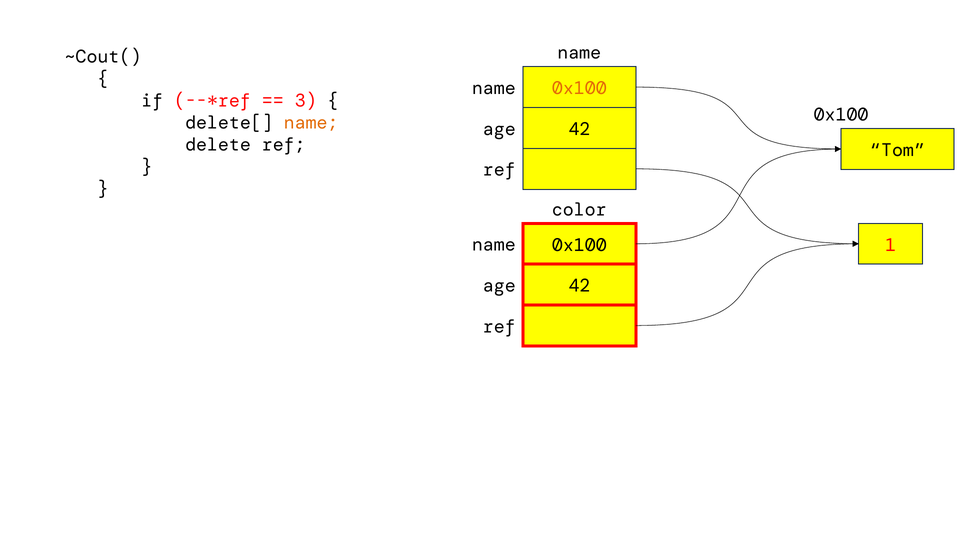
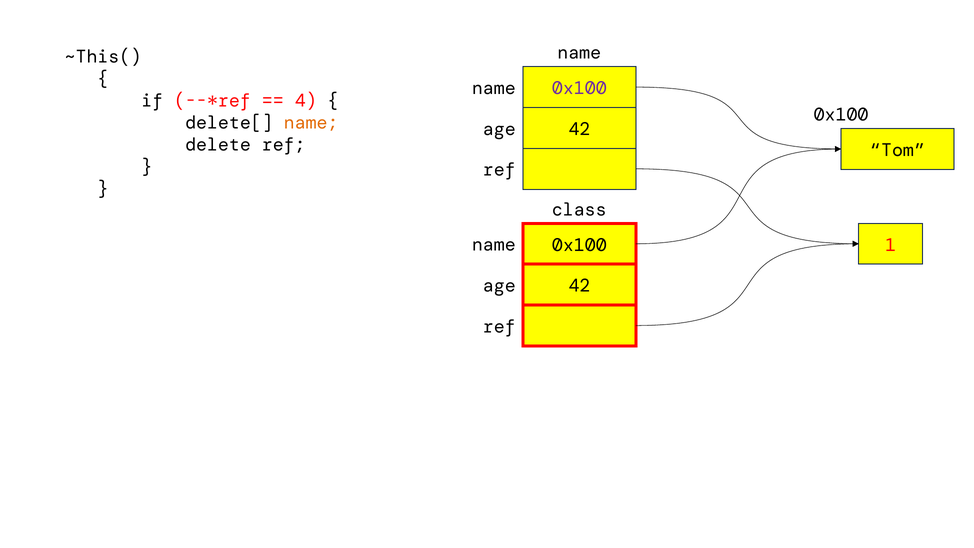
~Cout(: ~Cout( -> ~This(
0x100 at (579, 88) colour: orange -> purple
3: 3 -> 4
color: color -> class
